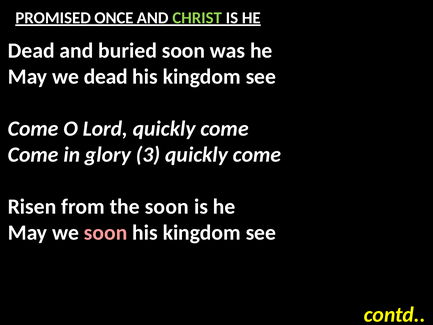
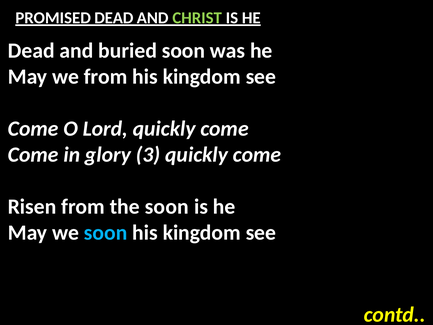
PROMISED ONCE: ONCE -> DEAD
we dead: dead -> from
soon at (106, 232) colour: pink -> light blue
